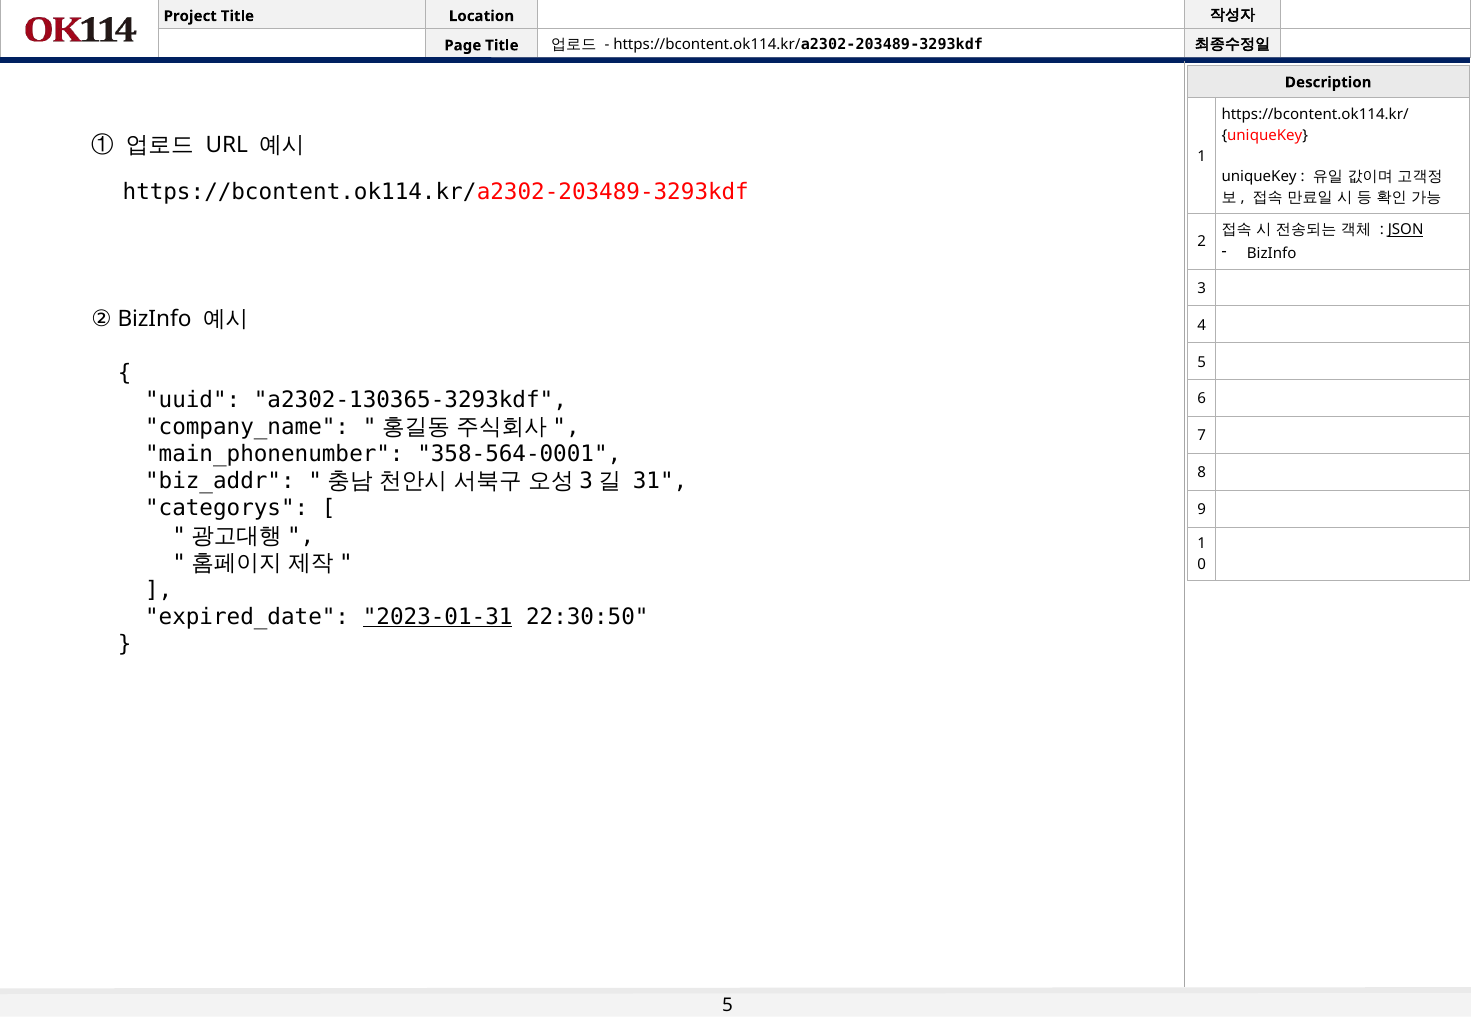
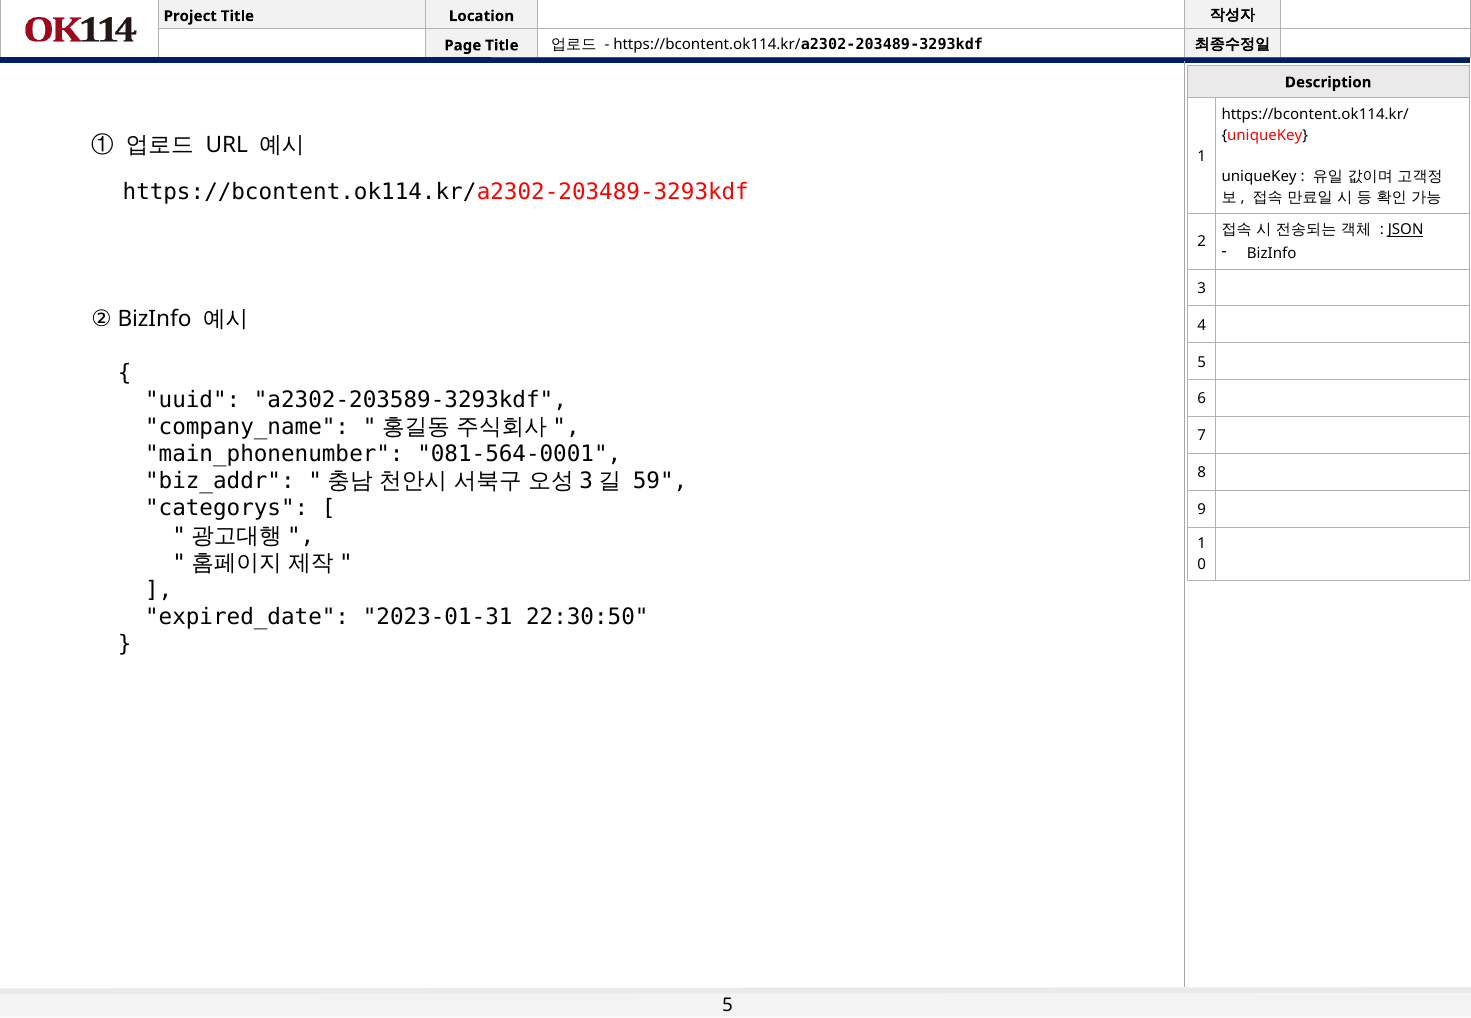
a2302-130365-3293kdf: a2302-130365-3293kdf -> a2302-203589-3293kdf
358-564-0001: 358-564-0001 -> 081-564-0001
31: 31 -> 59
2023-01-31 underline: present -> none
